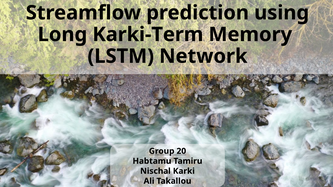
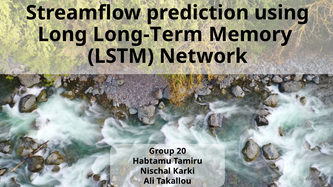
Karki-Term: Karki-Term -> Long-Term
